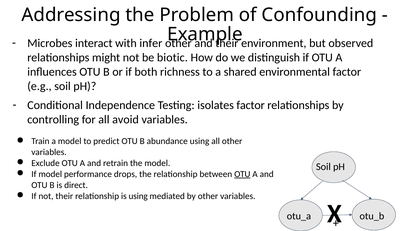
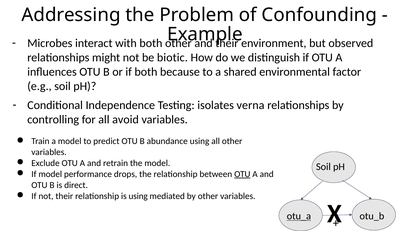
with infer: infer -> both
richness: richness -> because
isolates factor: factor -> verna
otu_a underline: none -> present
